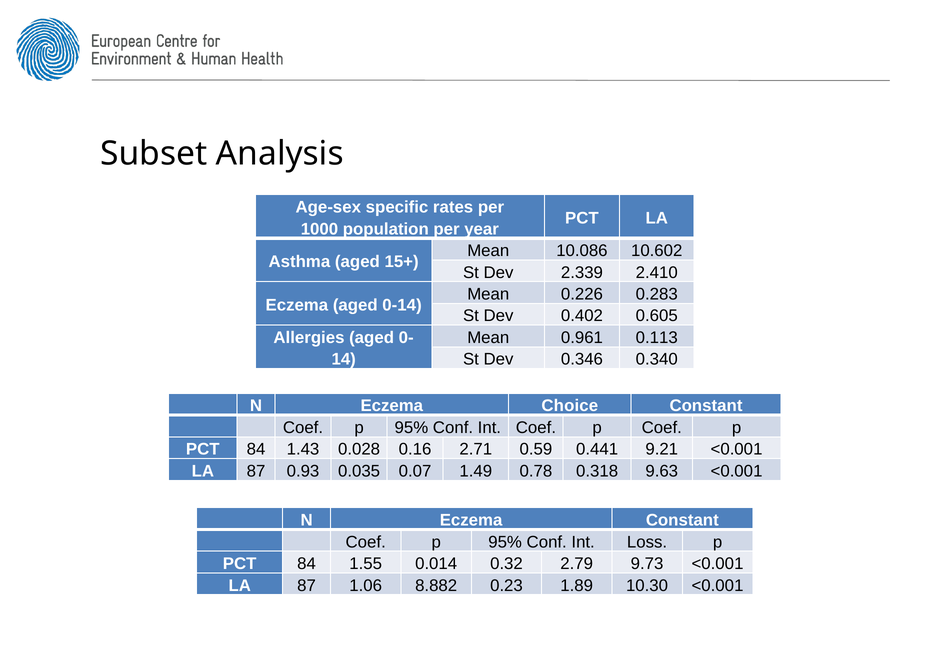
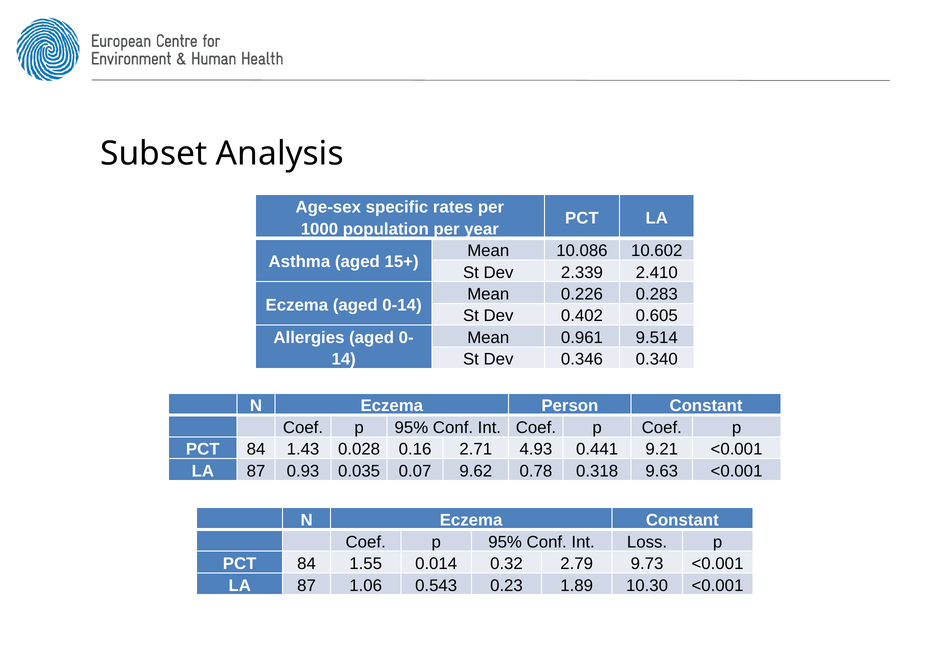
0.113: 0.113 -> 9.514
Choice: Choice -> Person
0.59: 0.59 -> 4.93
1.49: 1.49 -> 9.62
8.882: 8.882 -> 0.543
